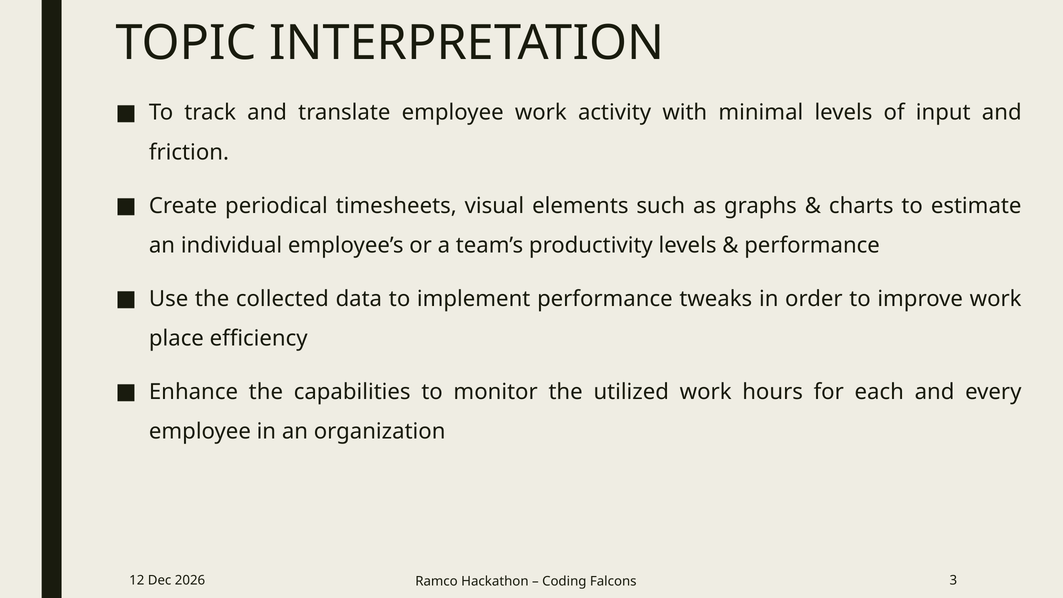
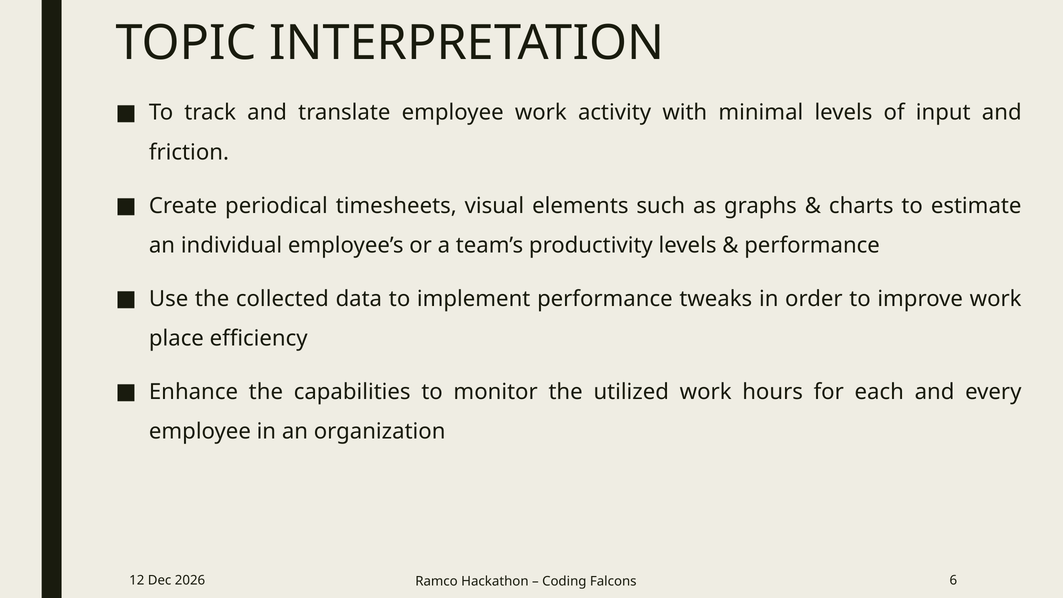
3: 3 -> 6
